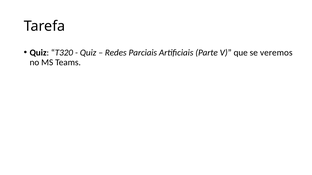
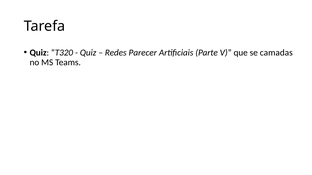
Parciais: Parciais -> Parecer
veremos: veremos -> camadas
